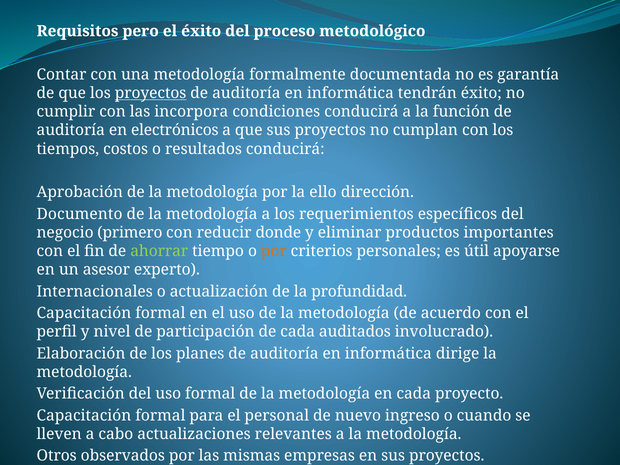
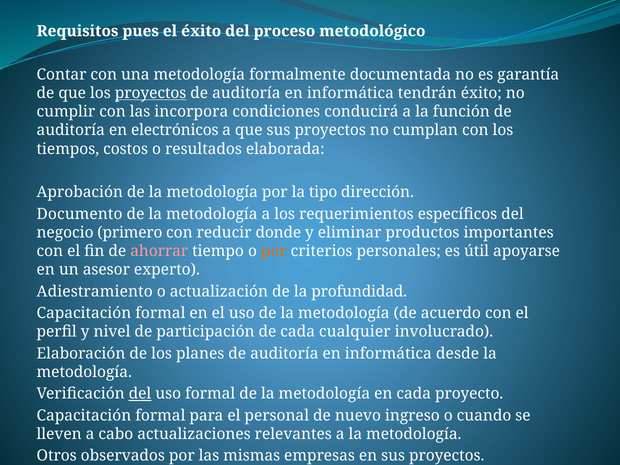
pero: pero -> pues
resultados conducirá: conducirá -> elaborada
ello: ello -> tipo
ahorrar colour: light green -> pink
Internacionales: Internacionales -> Adiestramiento
auditados: auditados -> cualquier
dirige: dirige -> desde
del at (140, 394) underline: none -> present
